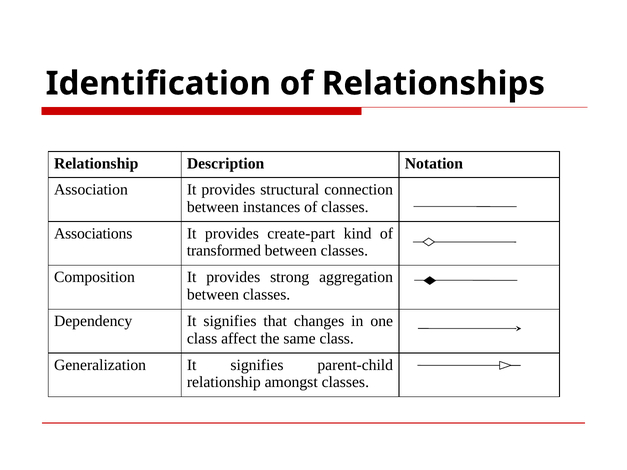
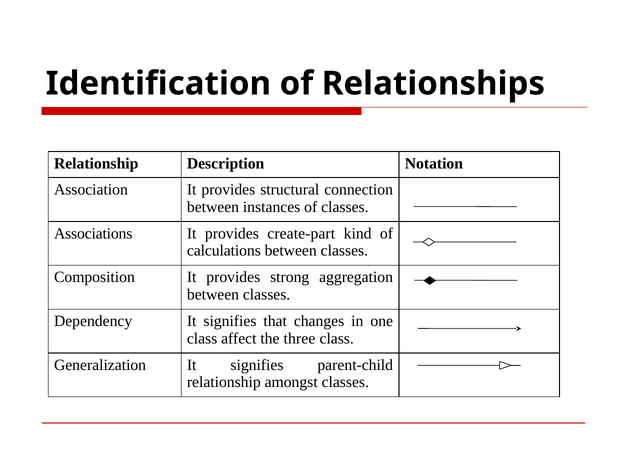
transformed: transformed -> calculations
same: same -> three
